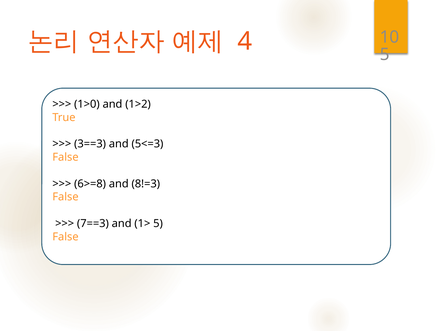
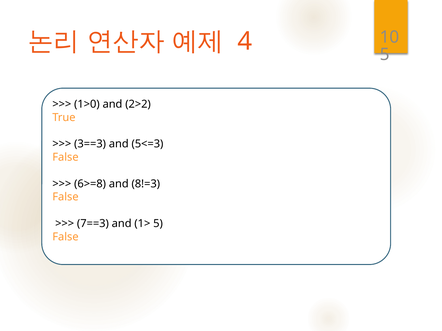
1>2: 1>2 -> 2>2
